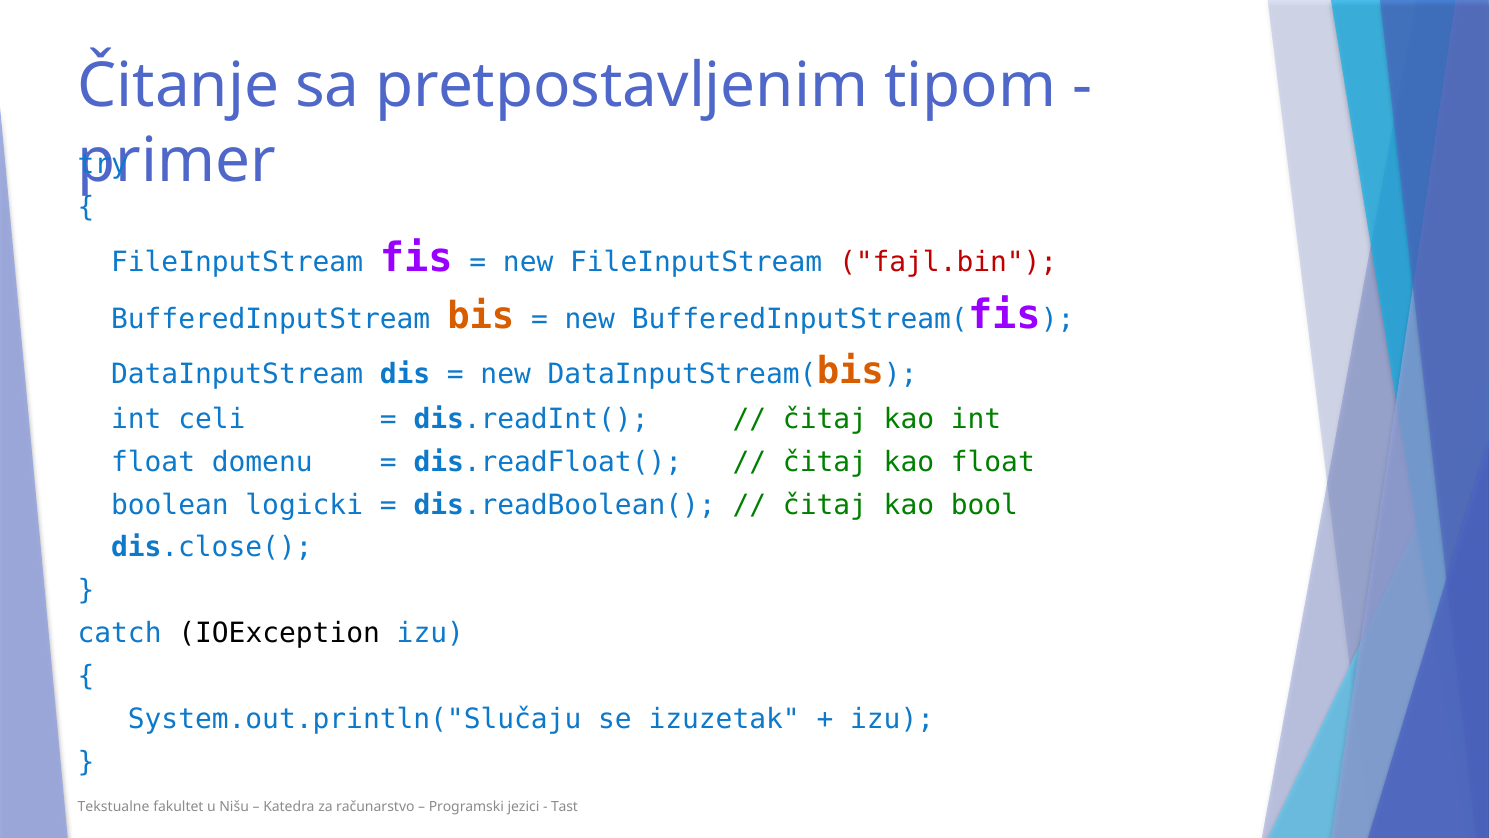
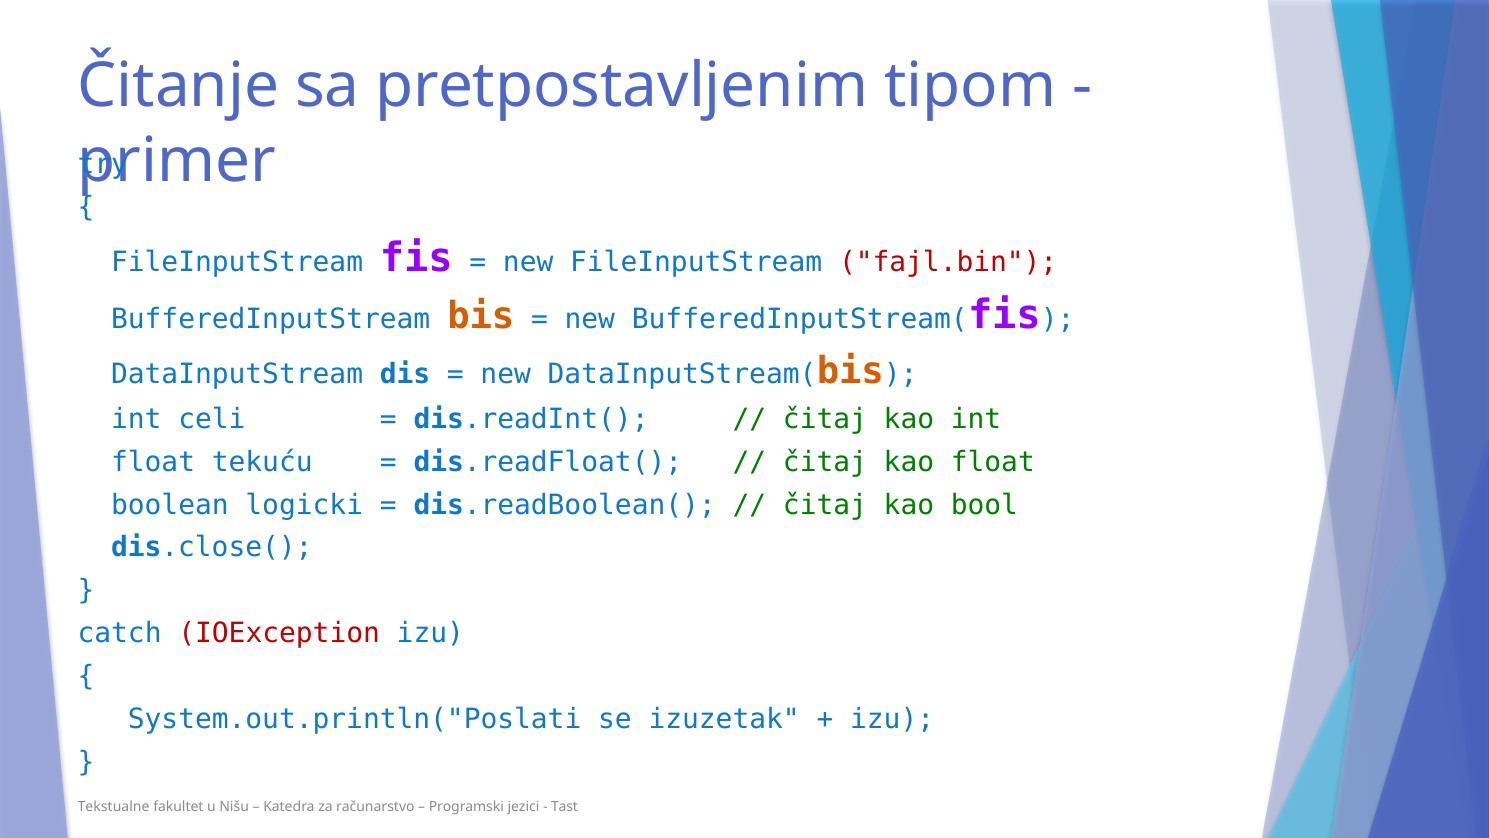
domenu: domenu -> tekuću
IOException colour: black -> red
System.out.println("Slučaju: System.out.println("Slučaju -> System.out.println("Poslati
